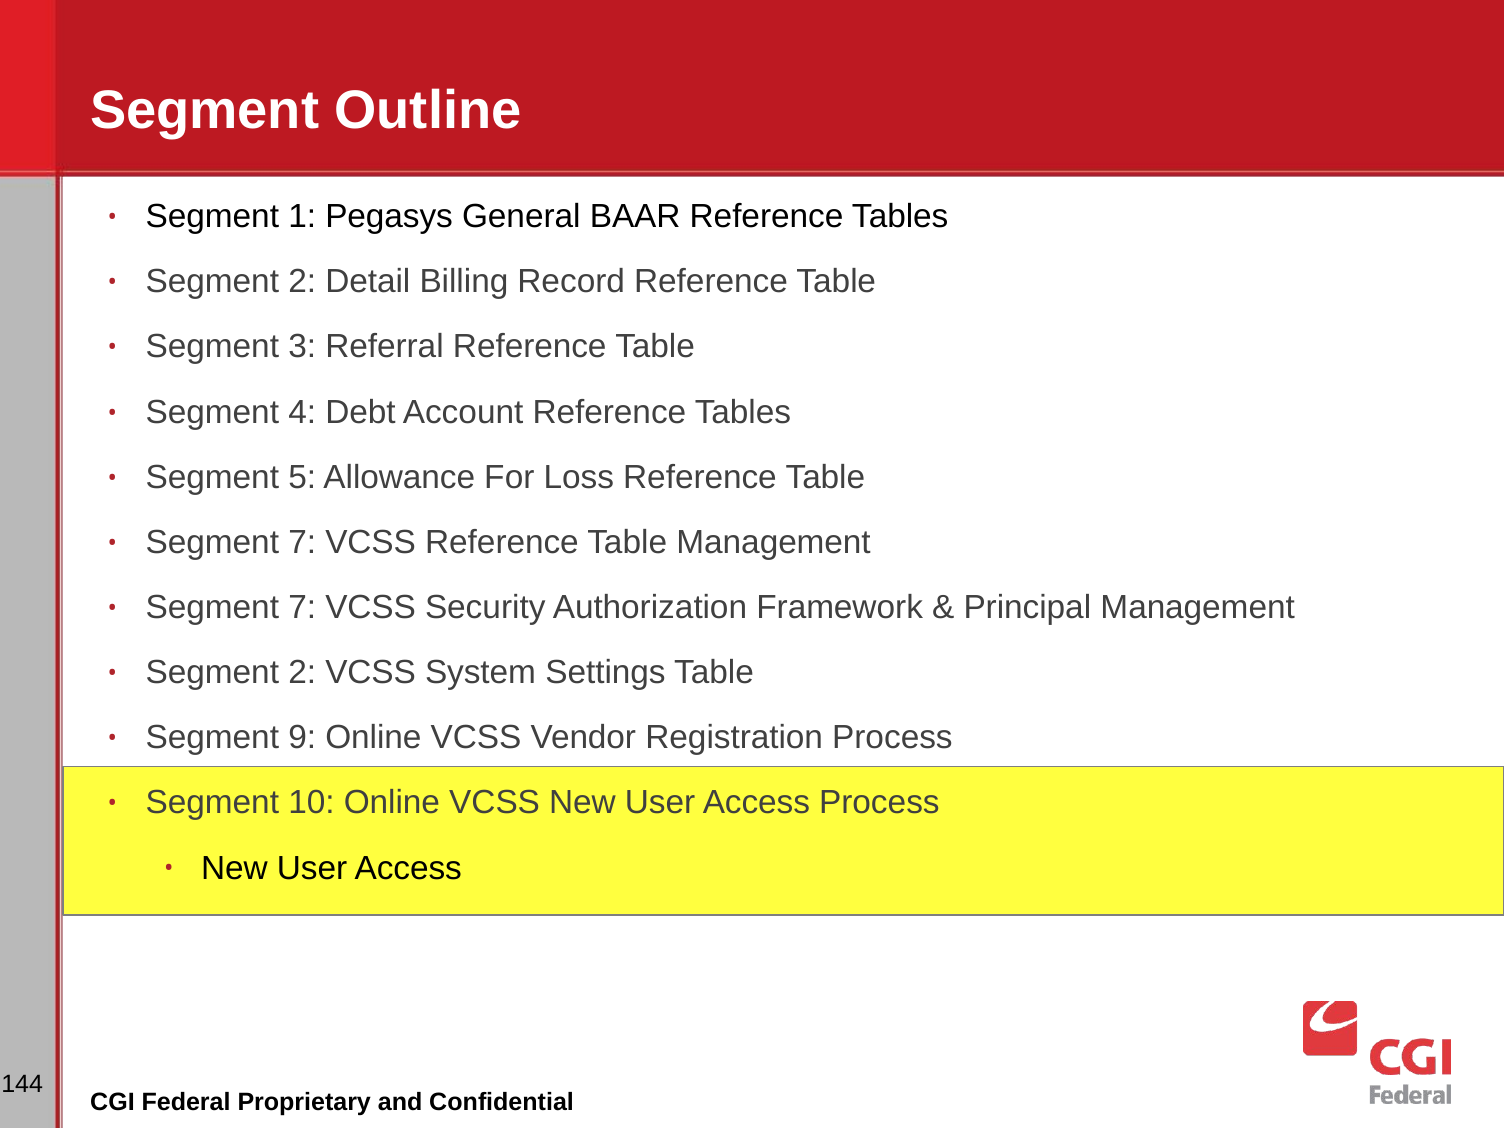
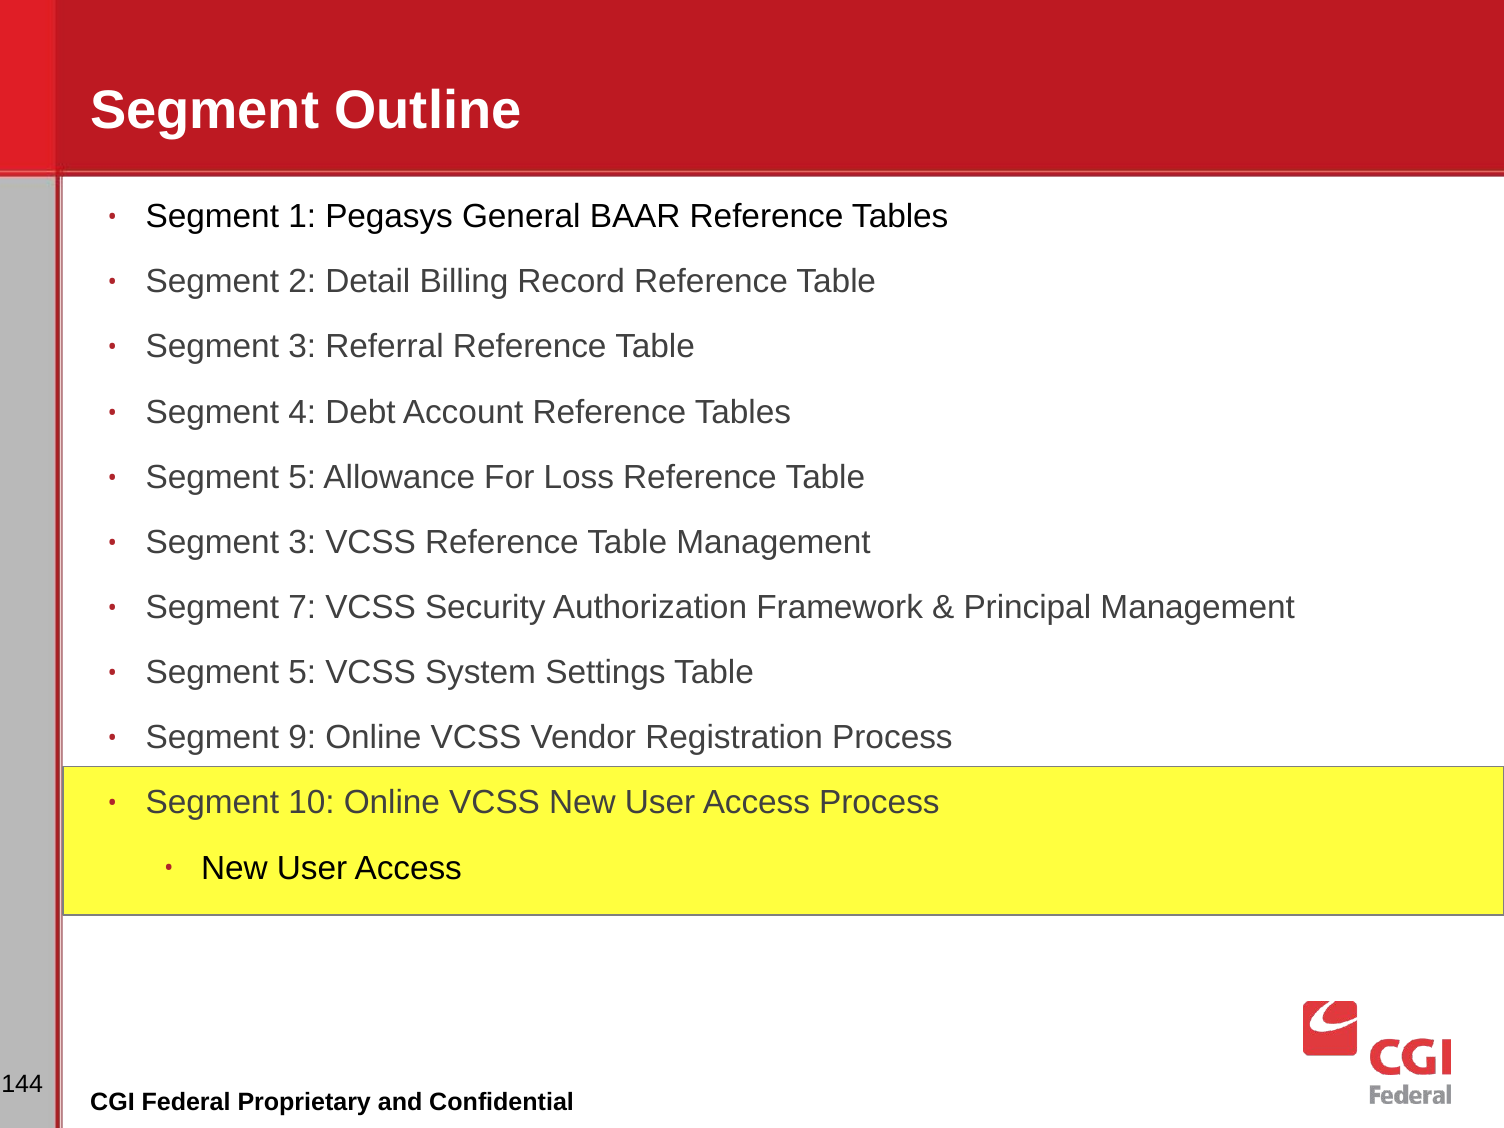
7 at (302, 542): 7 -> 3
2 at (302, 673): 2 -> 5
